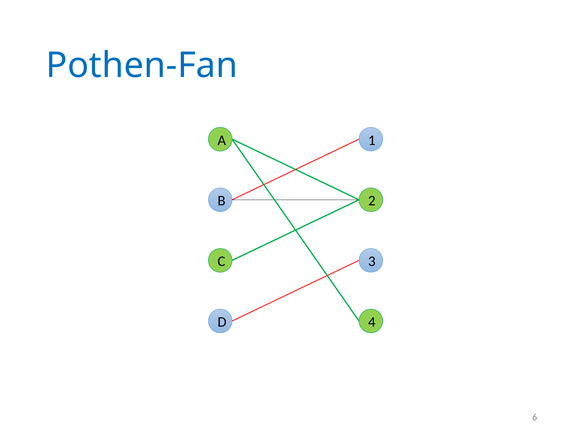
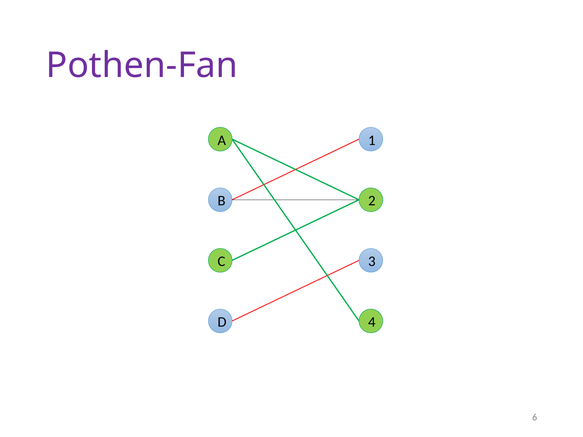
Pothen-Fan colour: blue -> purple
